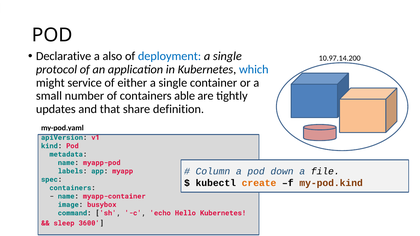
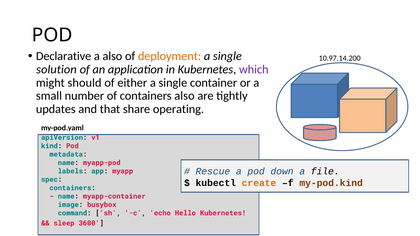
deployment colour: blue -> orange
protocol: protocol -> solution
which colour: blue -> purple
service: service -> should
containers able: able -> also
definition: definition -> operating
Column: Column -> Rescue
